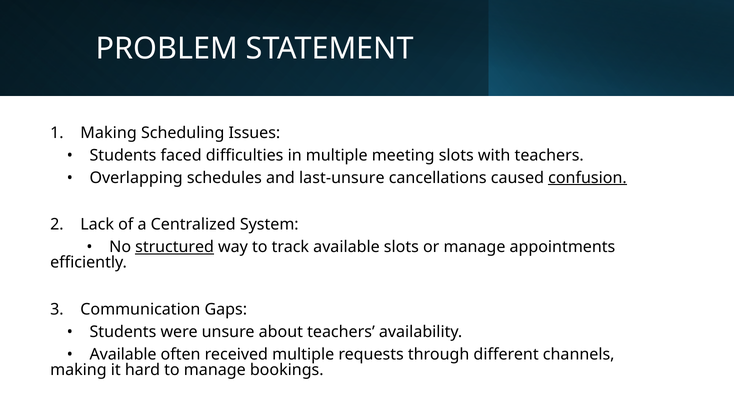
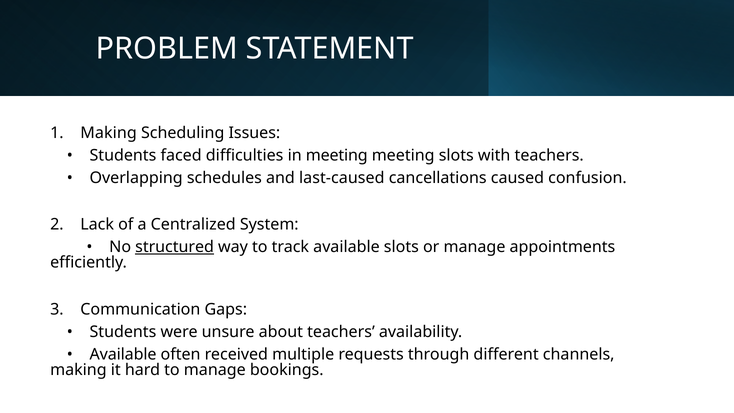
in multiple: multiple -> meeting
last-unsure: last-unsure -> last-caused
confusion underline: present -> none
